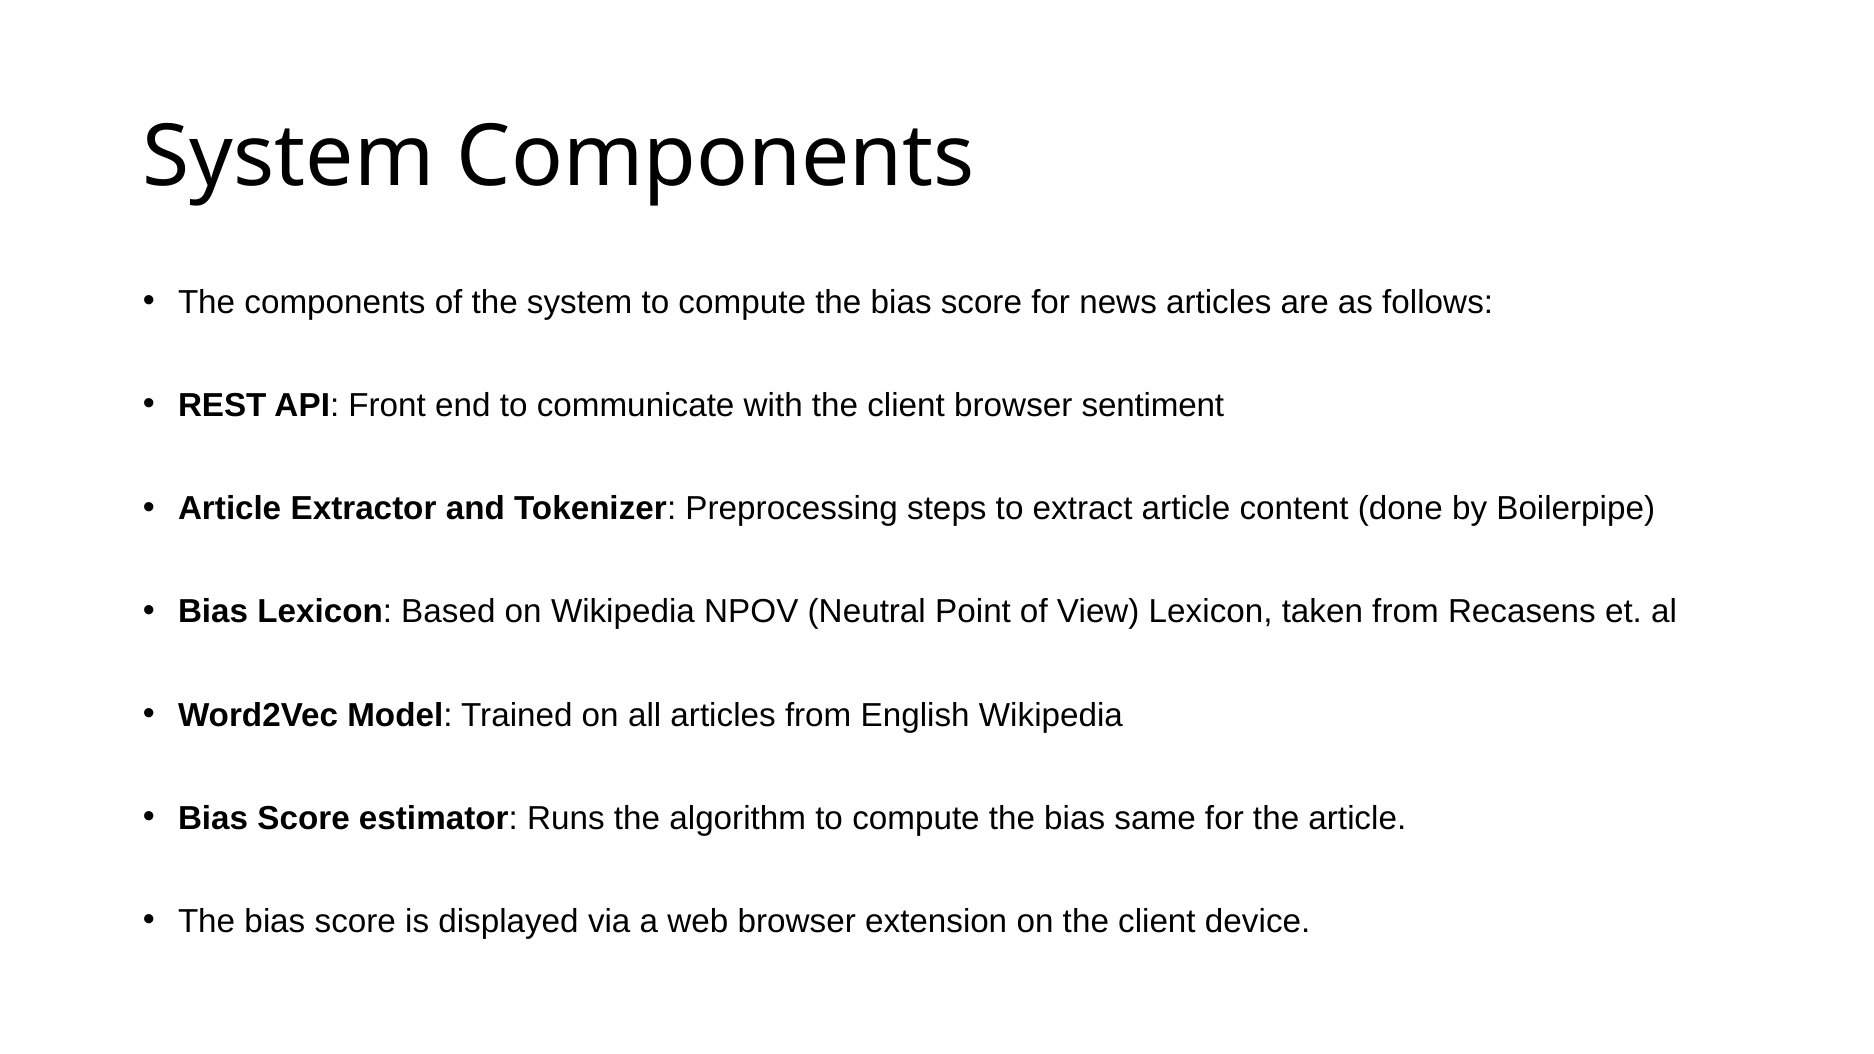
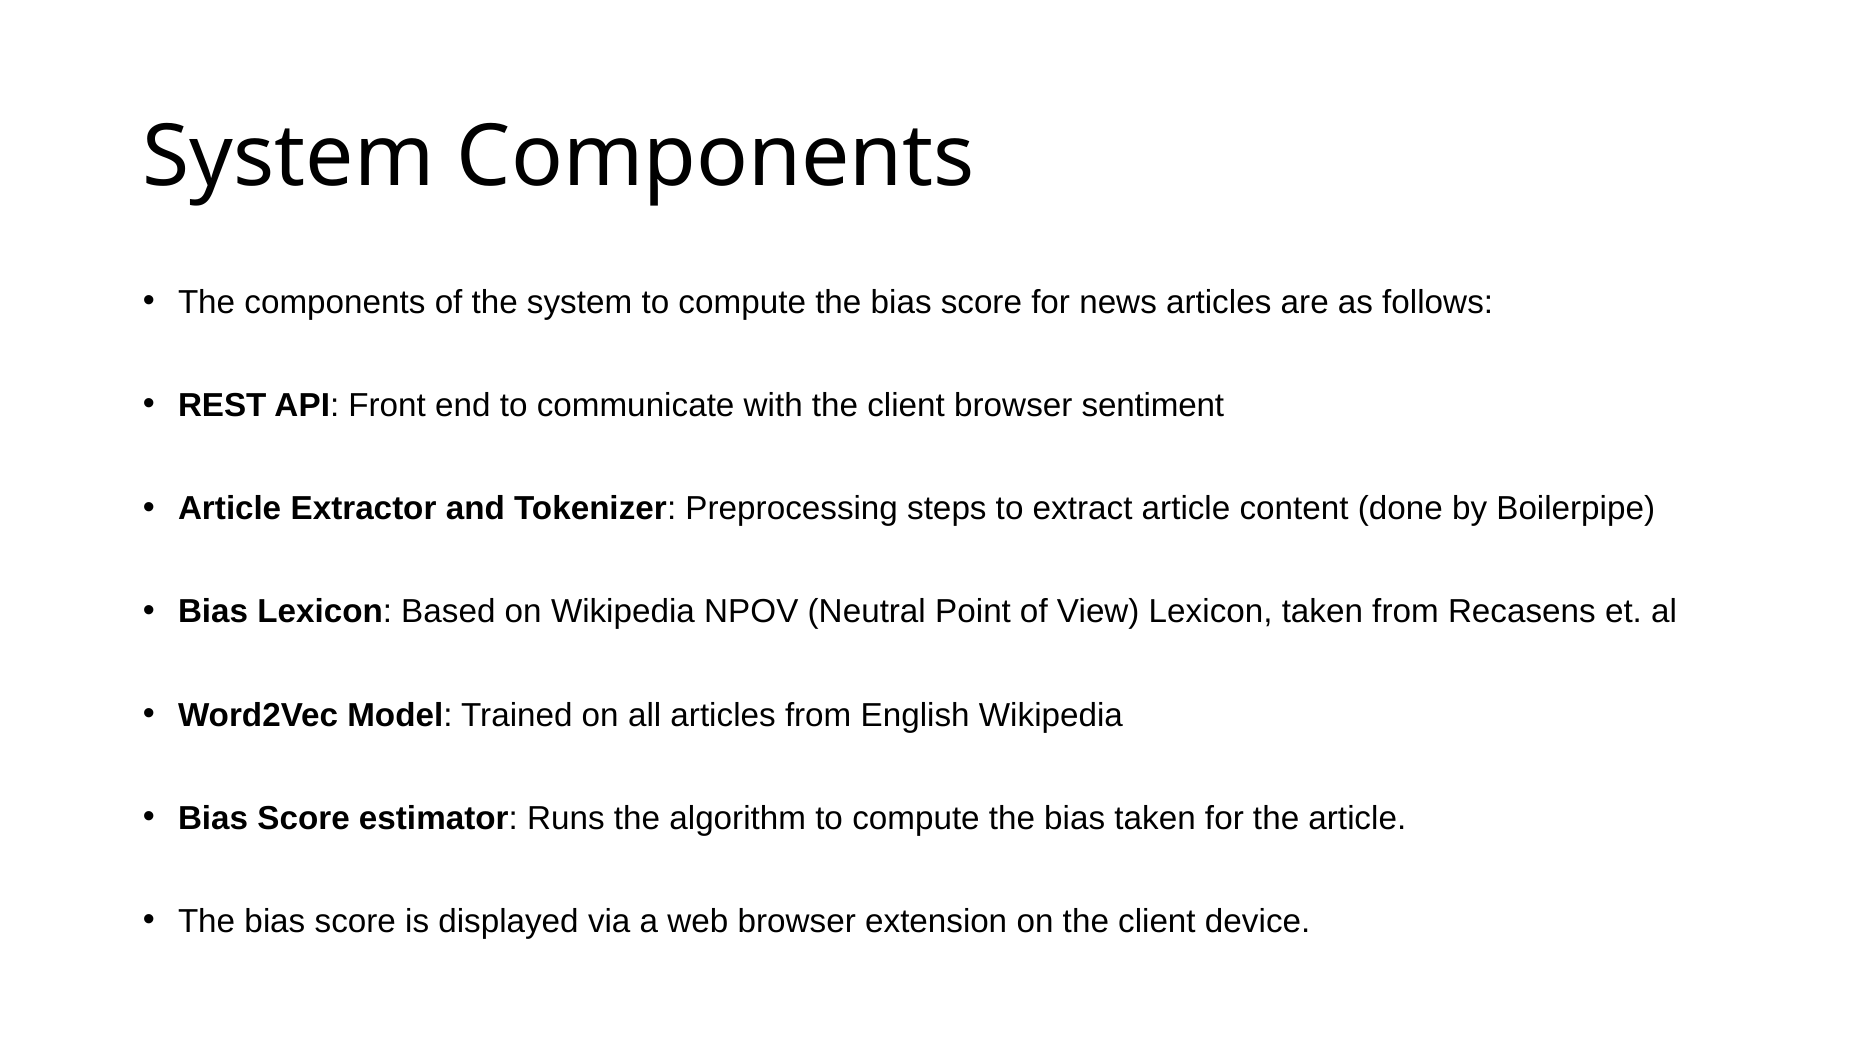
bias same: same -> taken
